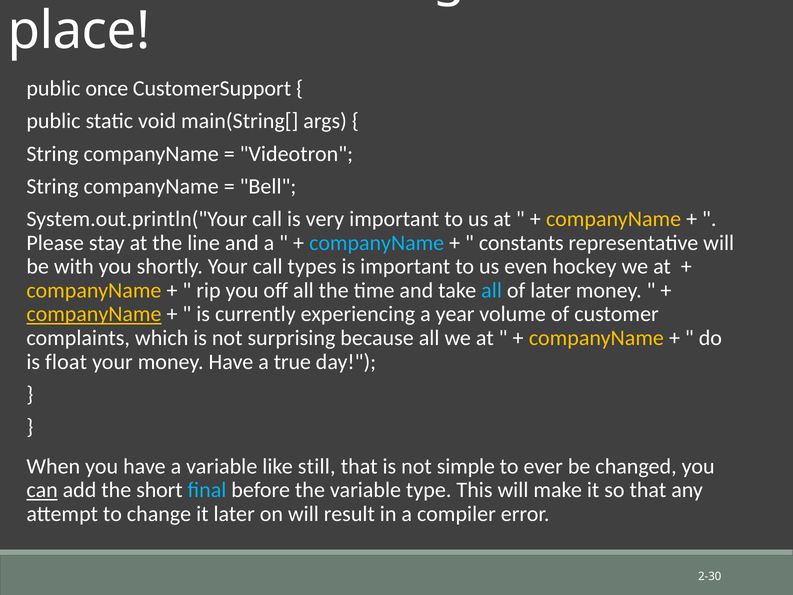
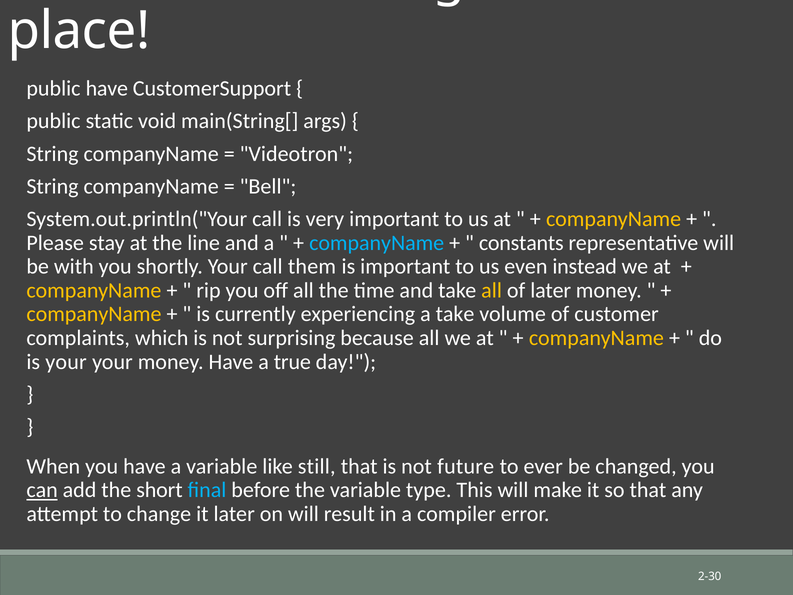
public once: once -> have
types: types -> them
hockey: hockey -> instead
all at (492, 290) colour: light blue -> yellow
companyName at (94, 314) underline: present -> none
a year: year -> take
is float: float -> your
simple: simple -> future
